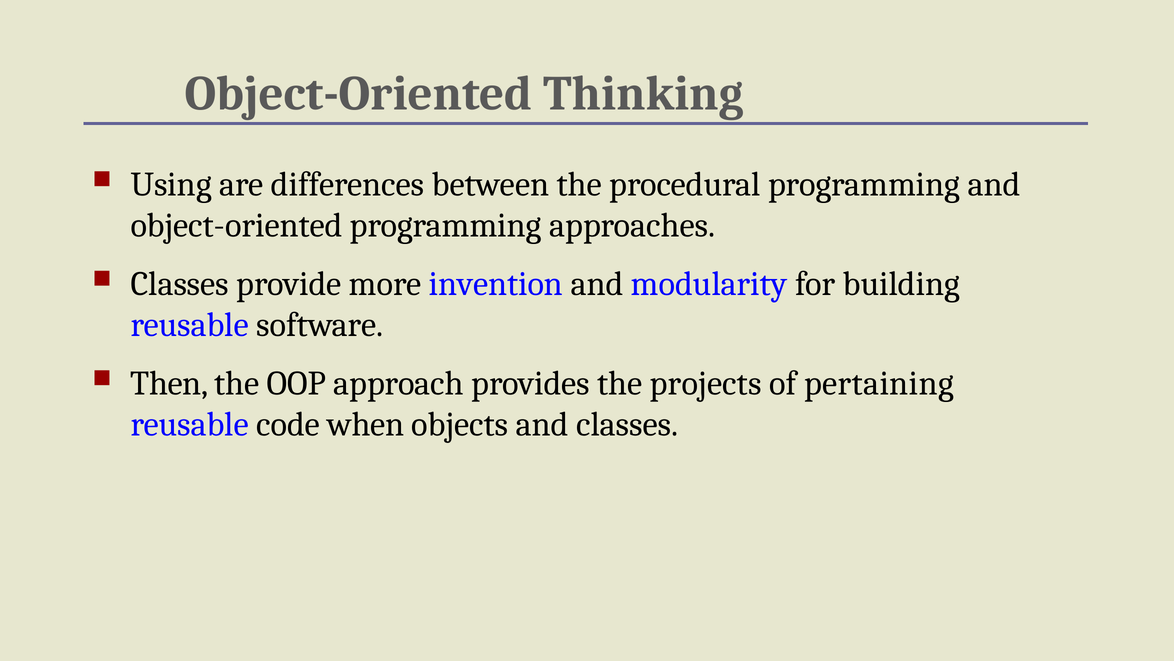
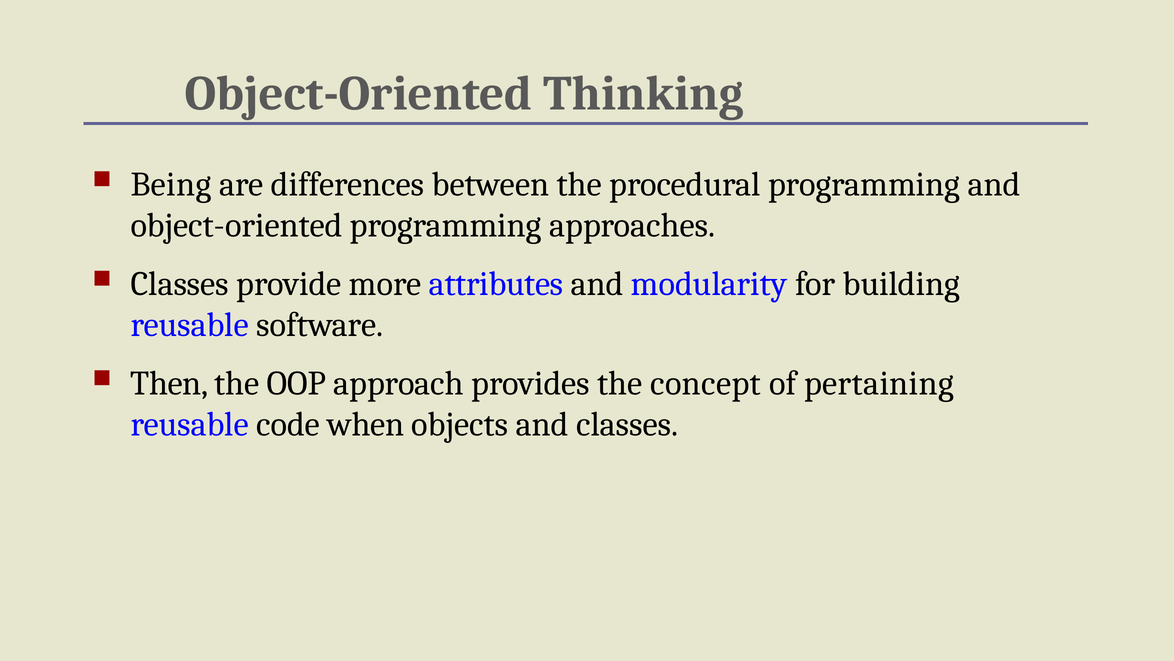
Using: Using -> Being
invention: invention -> attributes
projects: projects -> concept
